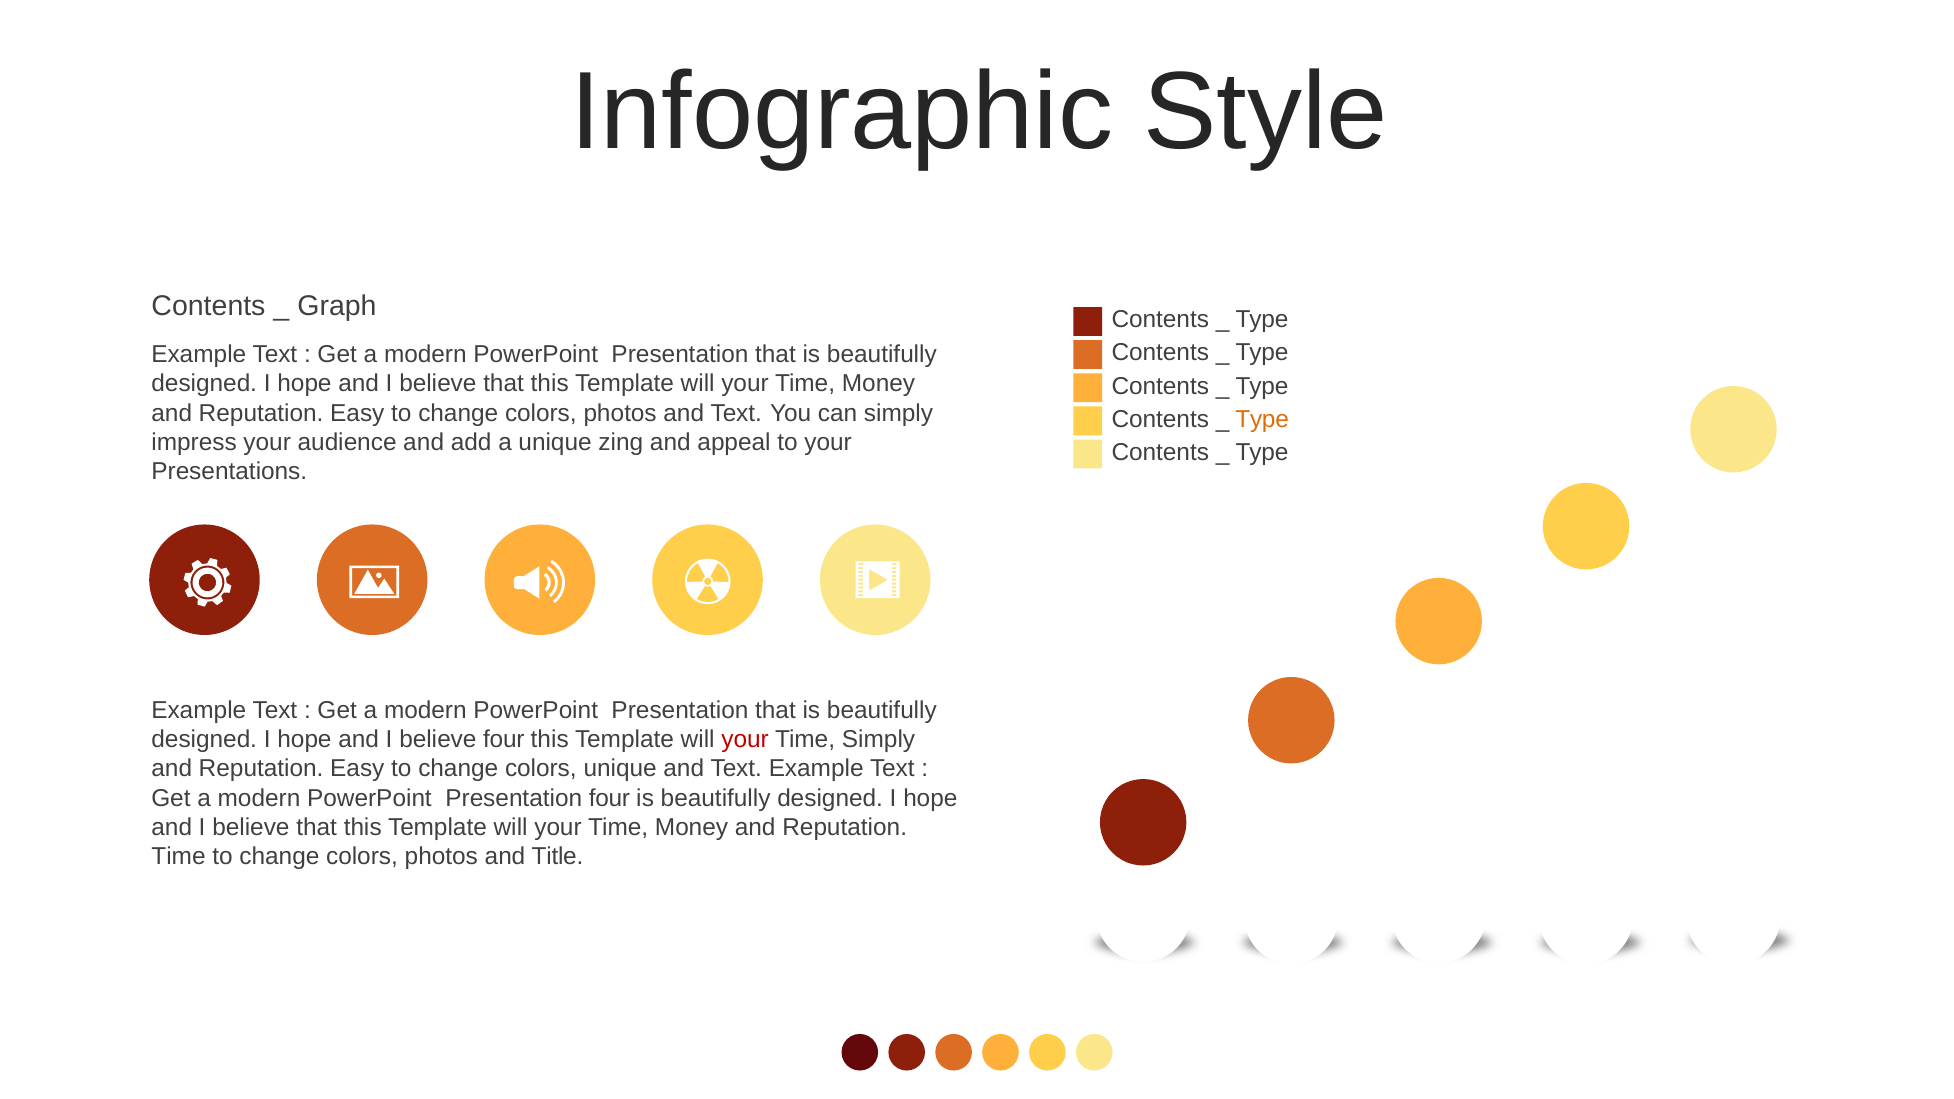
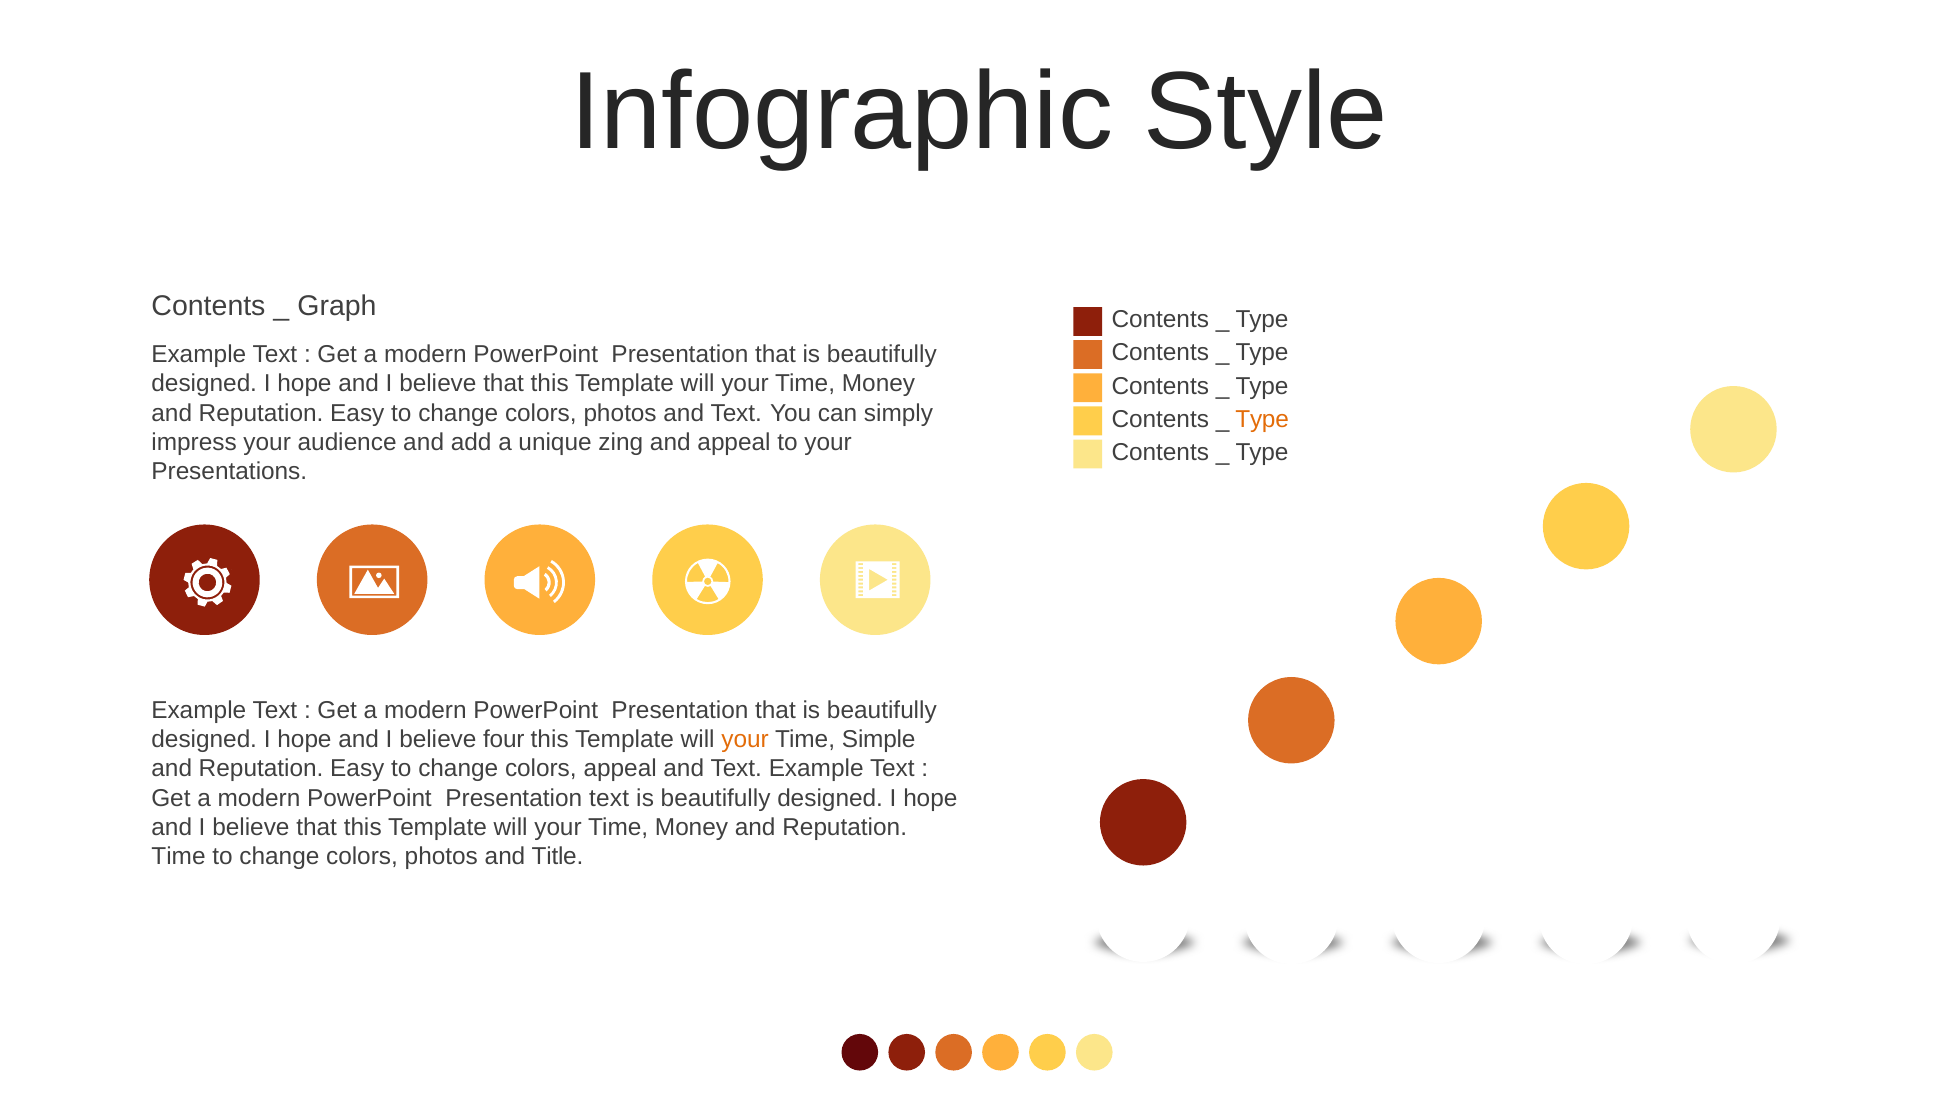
your at (745, 739) colour: red -> orange
Time Simply: Simply -> Simple
colors unique: unique -> appeal
Presentation four: four -> text
